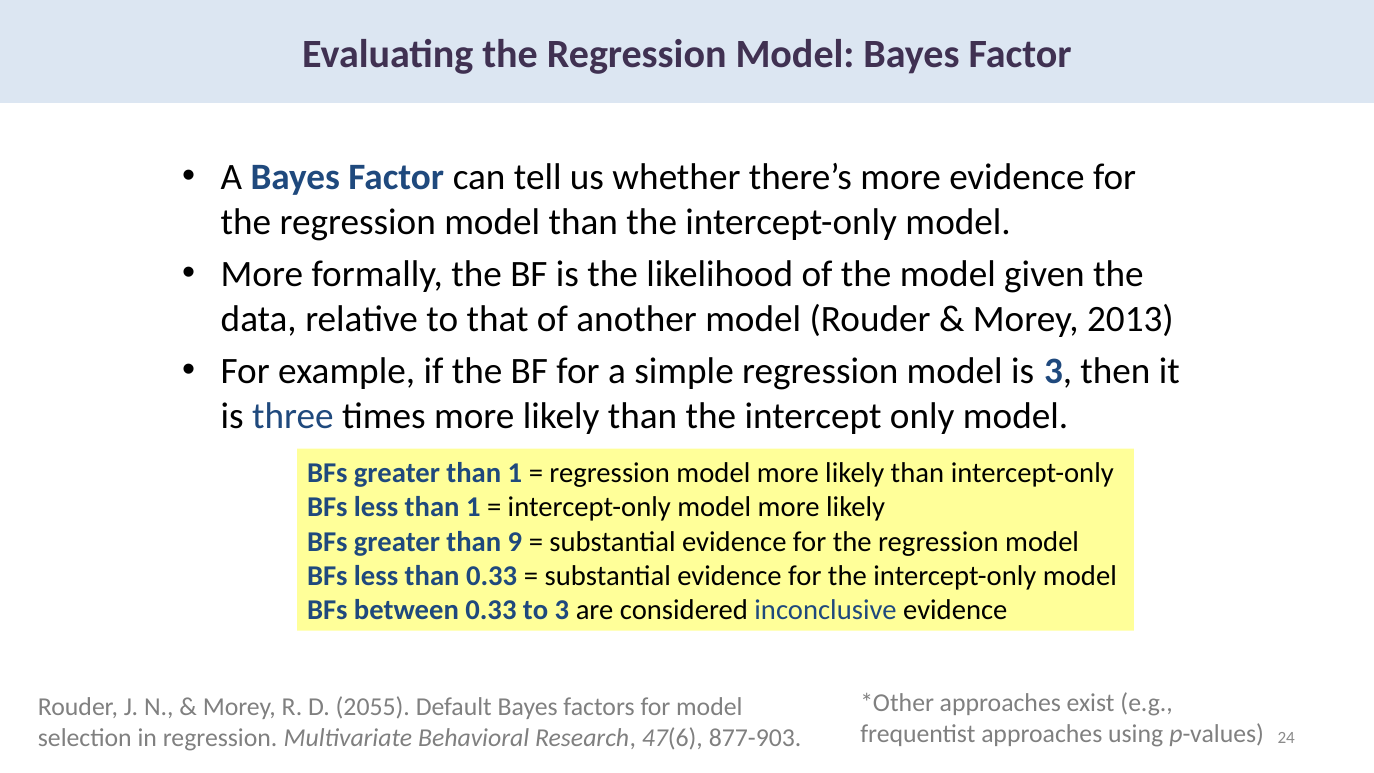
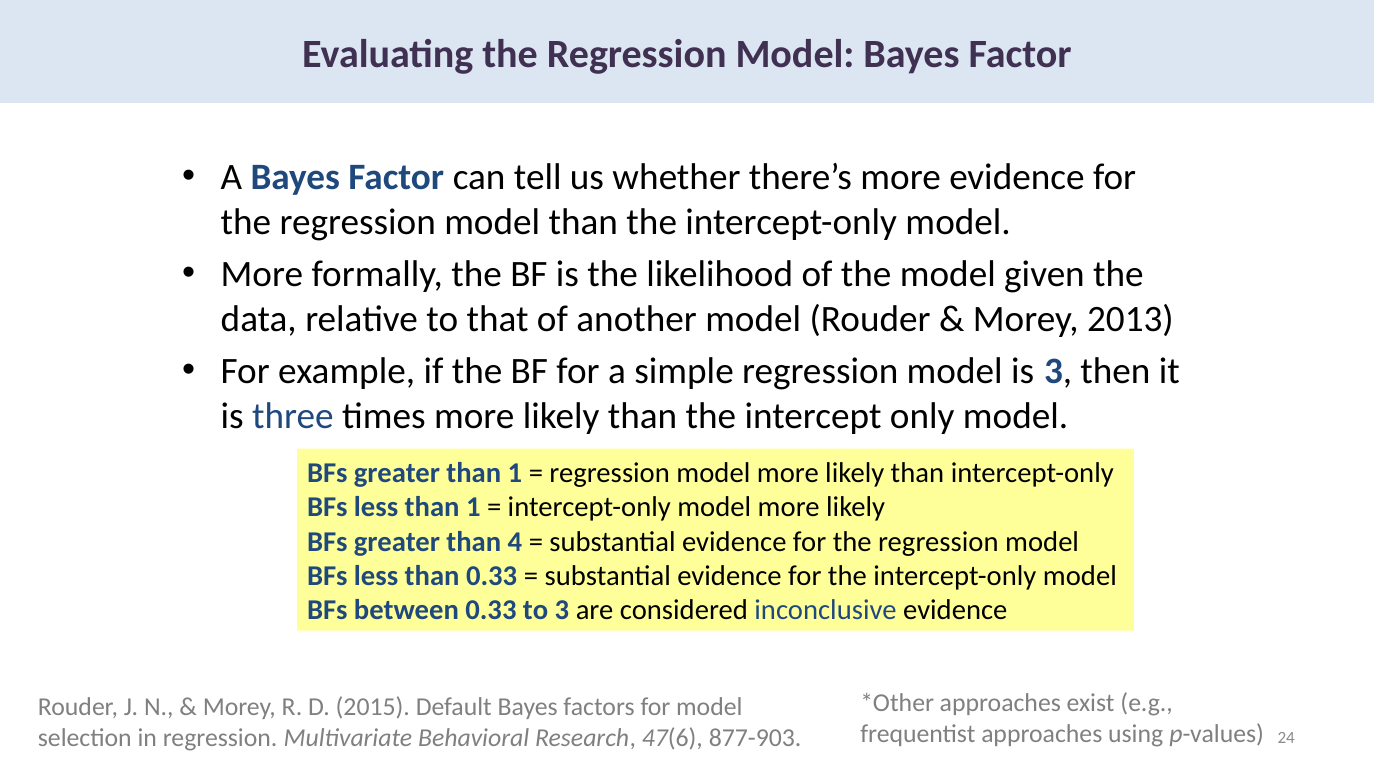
9: 9 -> 4
2055: 2055 -> 2015
